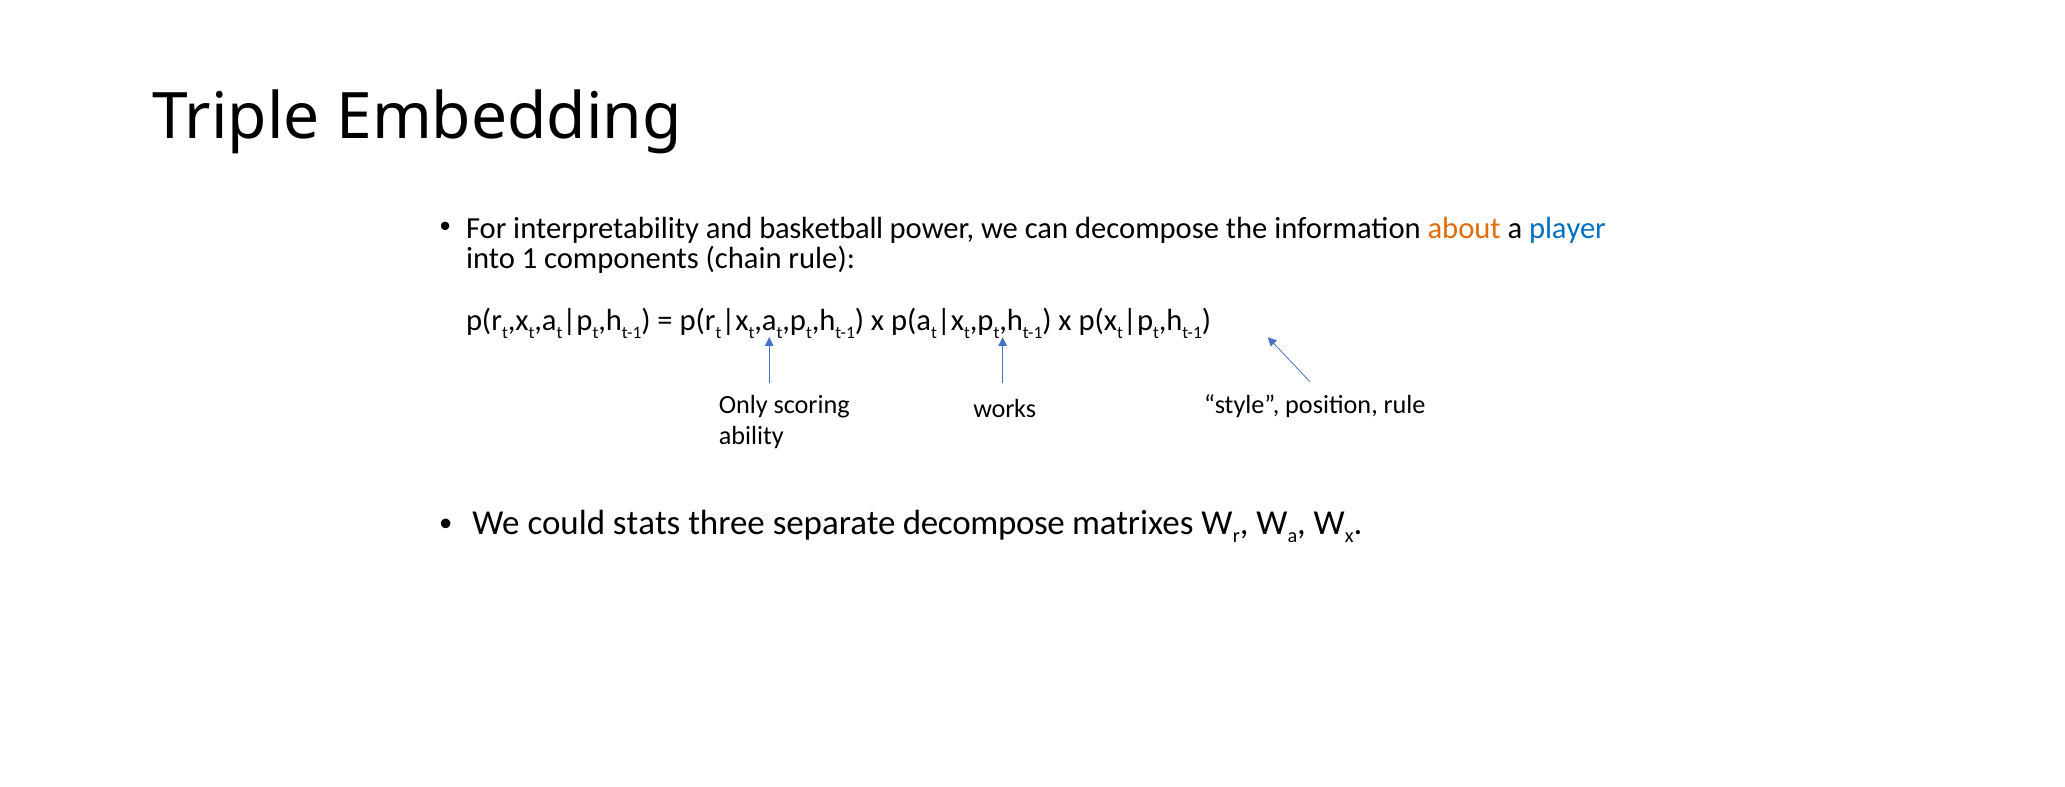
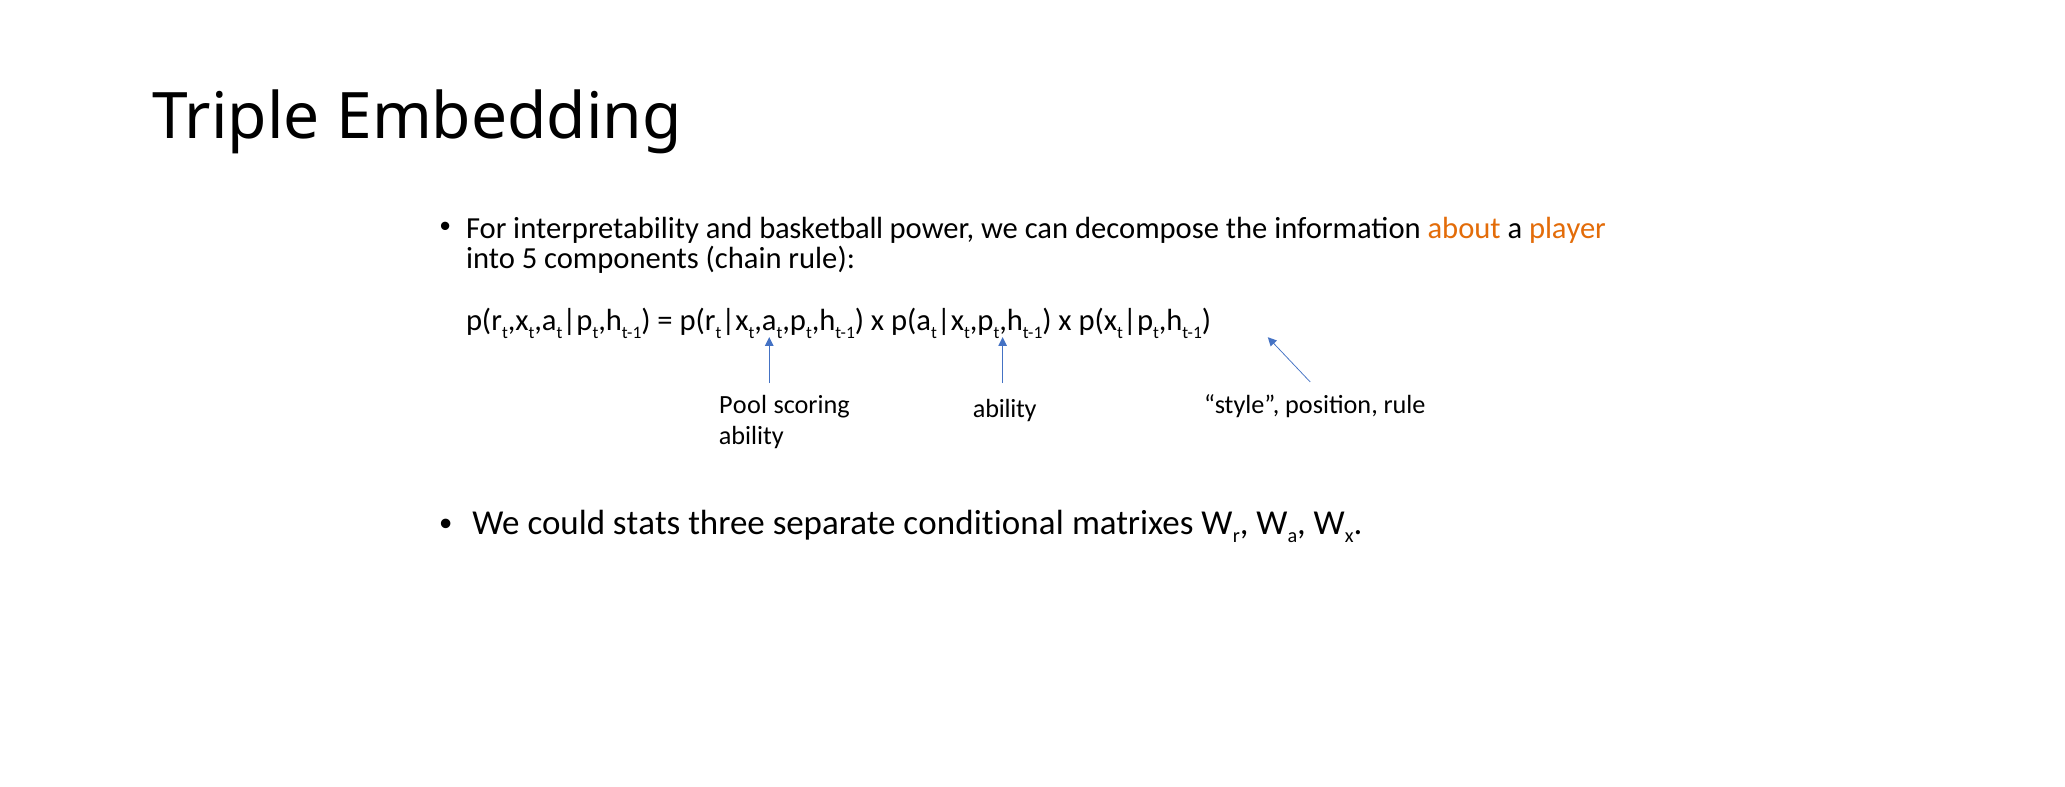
player colour: blue -> orange
1: 1 -> 5
Only: Only -> Pool
works at (1005, 409): works -> ability
separate decompose: decompose -> conditional
